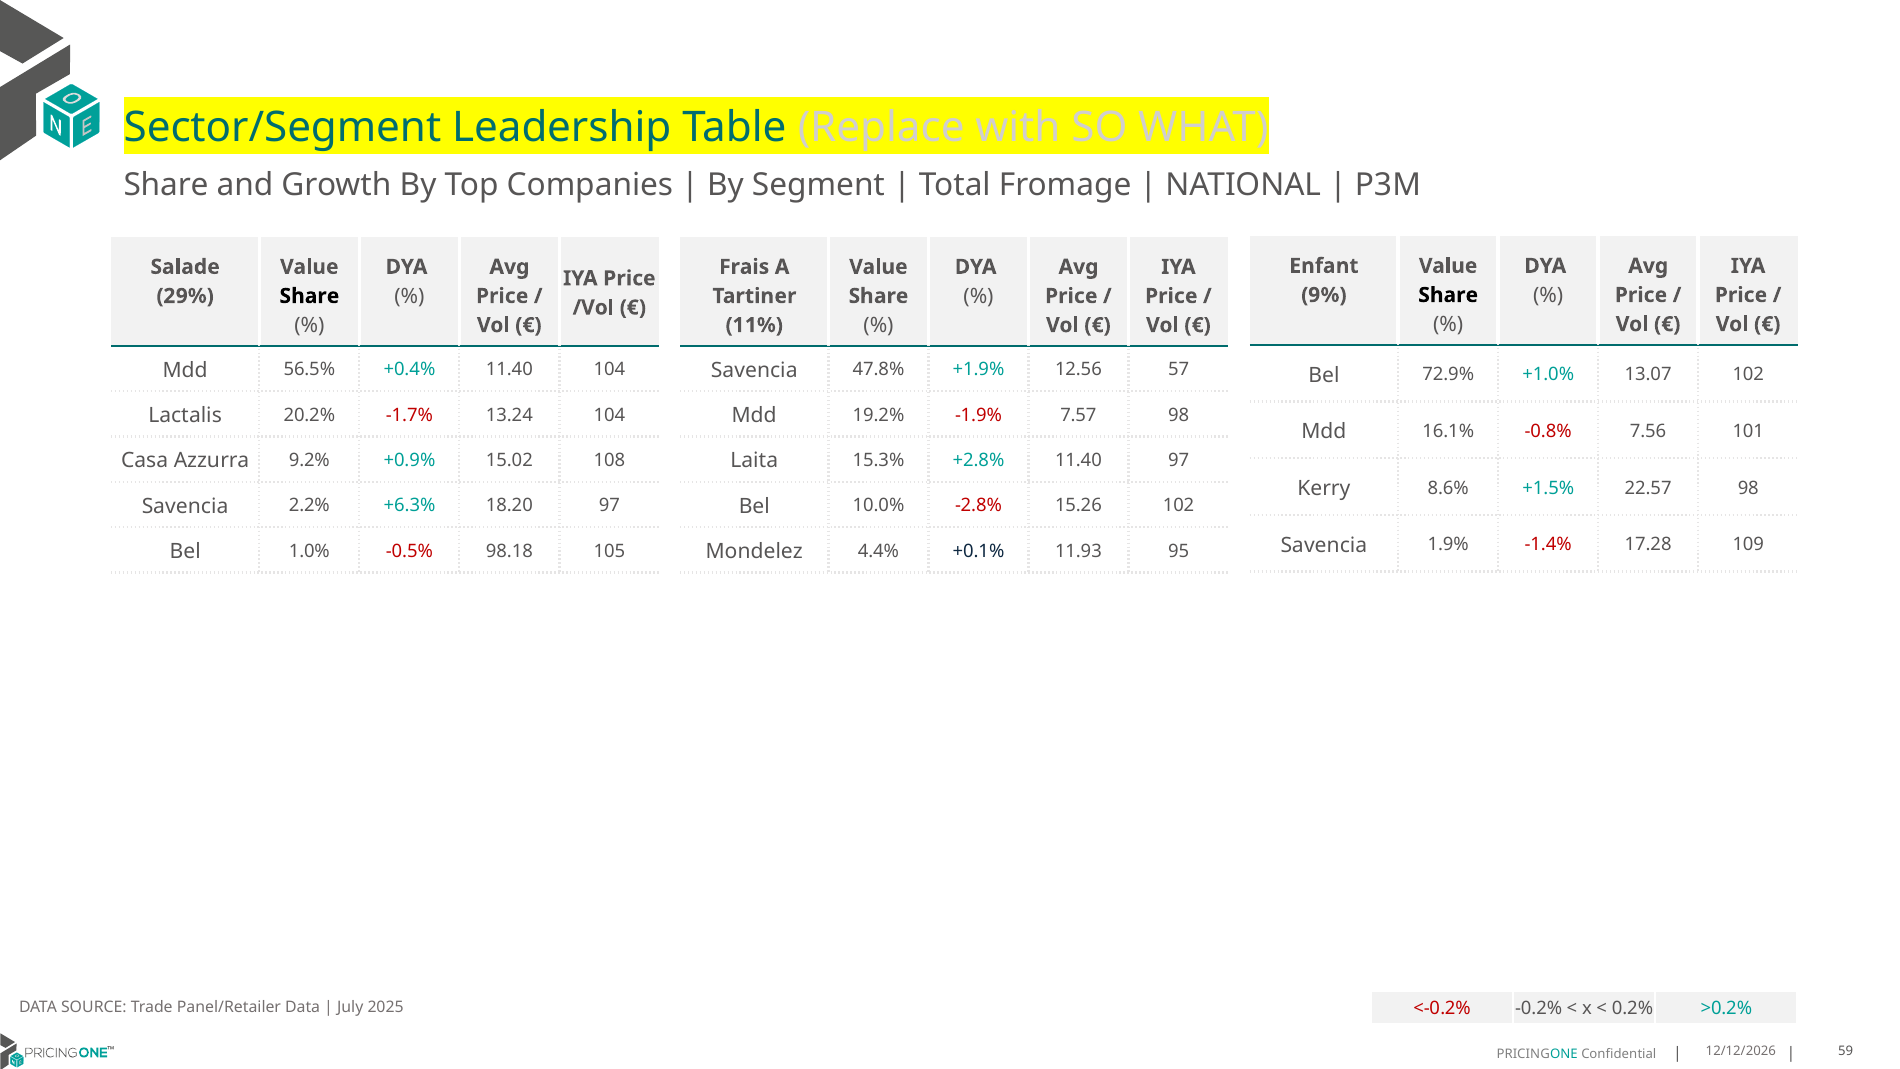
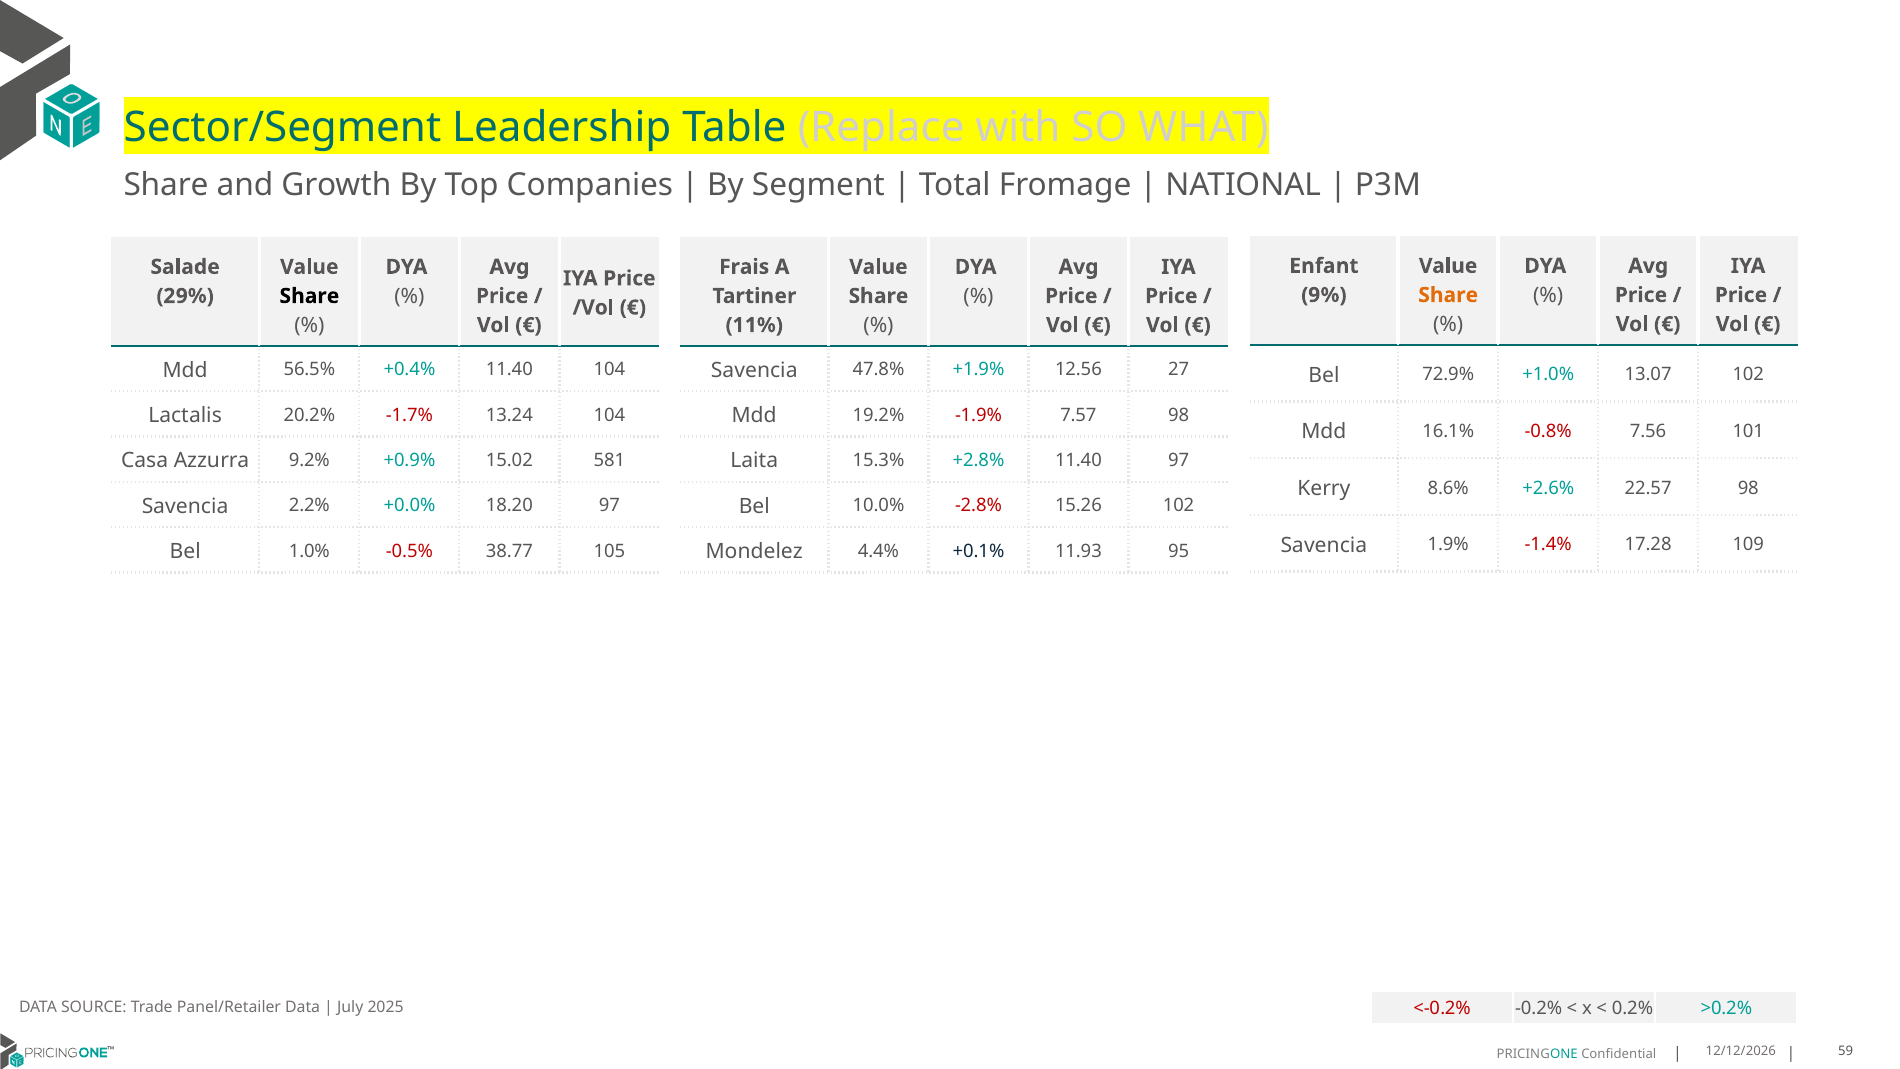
Share at (1448, 295) colour: black -> orange
57: 57 -> 27
108: 108 -> 581
+1.5%: +1.5% -> +2.6%
+6.3%: +6.3% -> +0.0%
98.18: 98.18 -> 38.77
